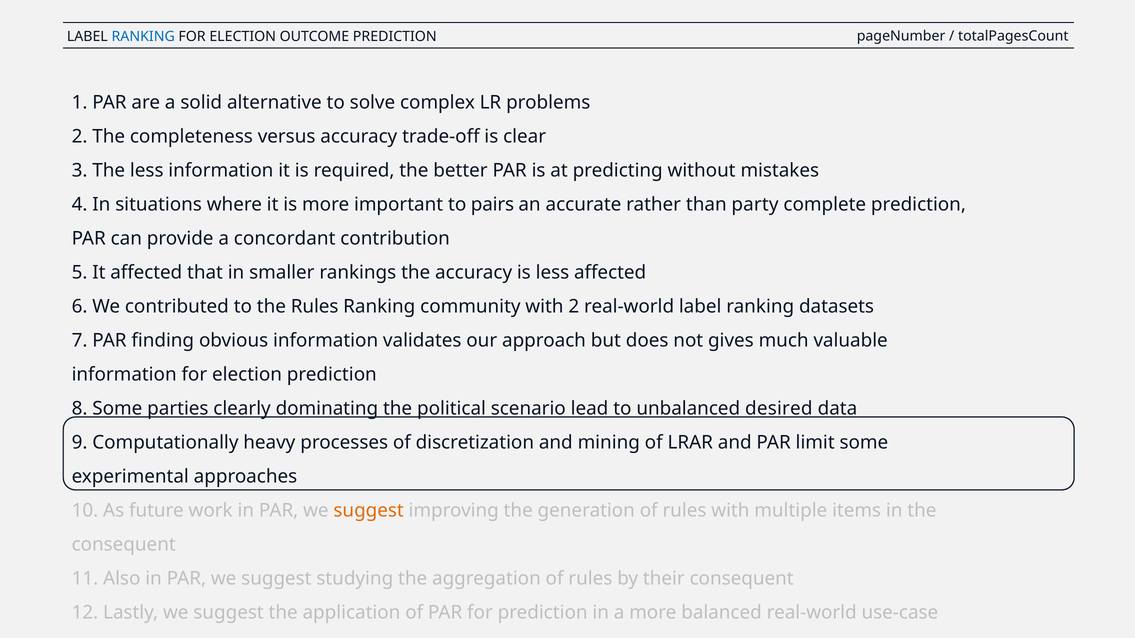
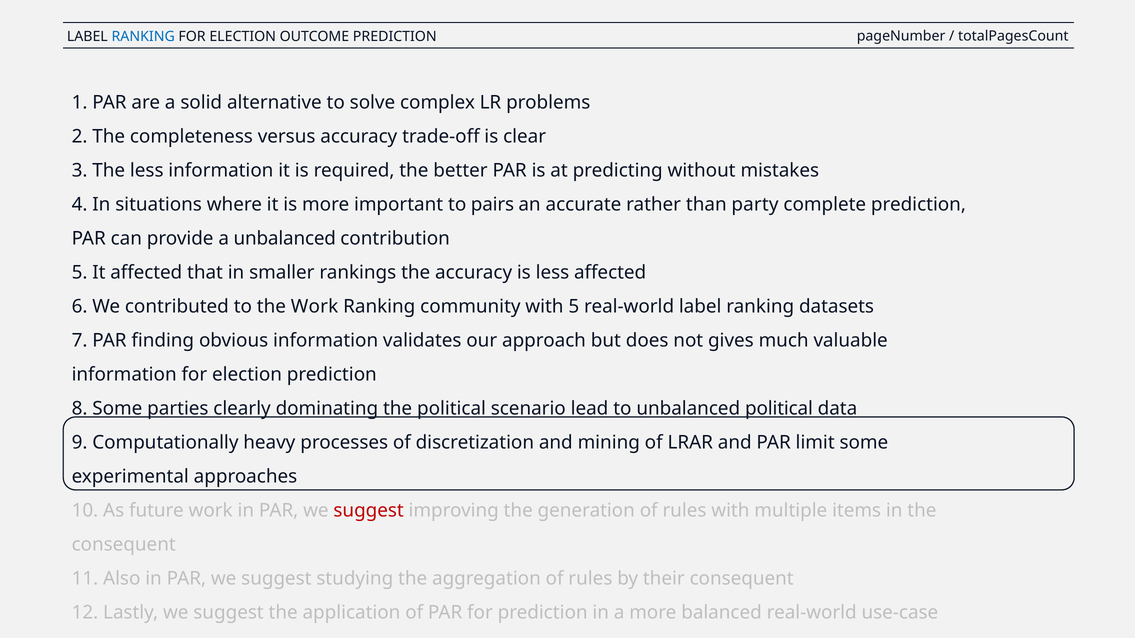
a concordant: concordant -> unbalanced
the Rules: Rules -> Work
with 2: 2 -> 5
unbalanced desired: desired -> political
suggest at (369, 511) colour: orange -> red
